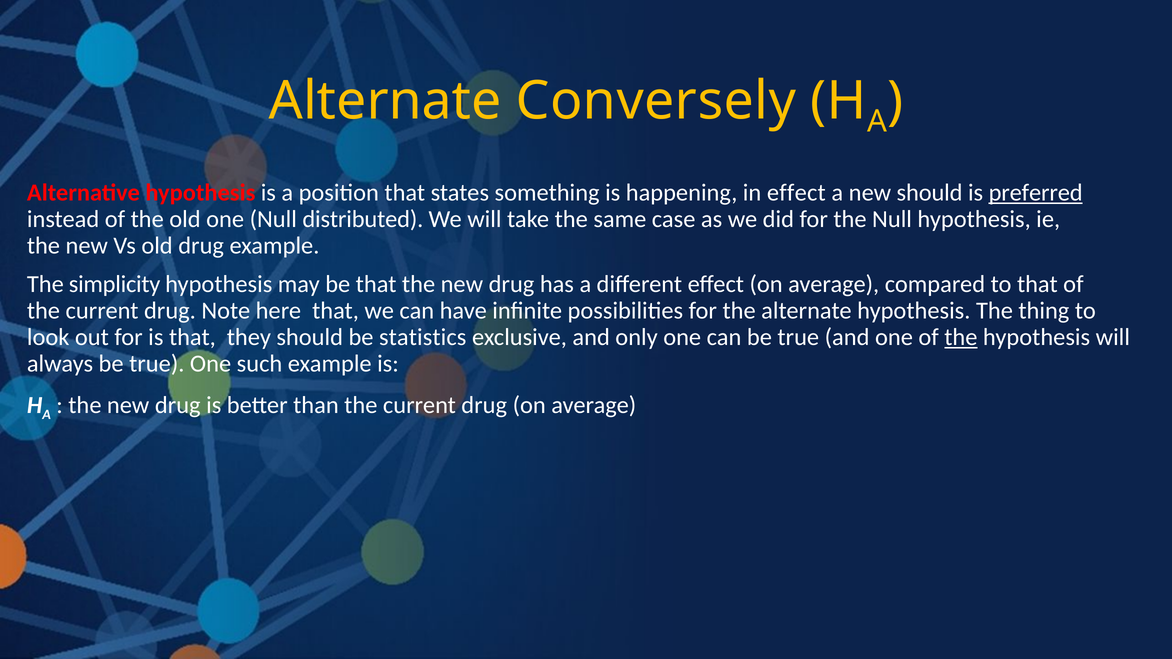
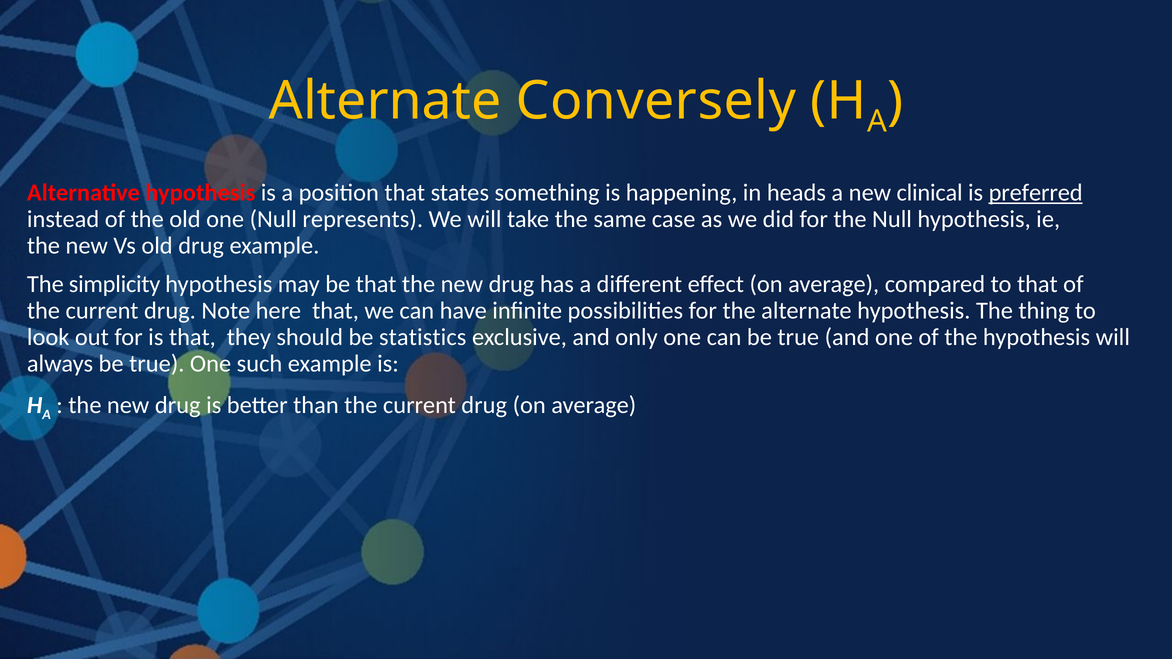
in effect: effect -> heads
new should: should -> clinical
distributed: distributed -> represents
the at (961, 337) underline: present -> none
